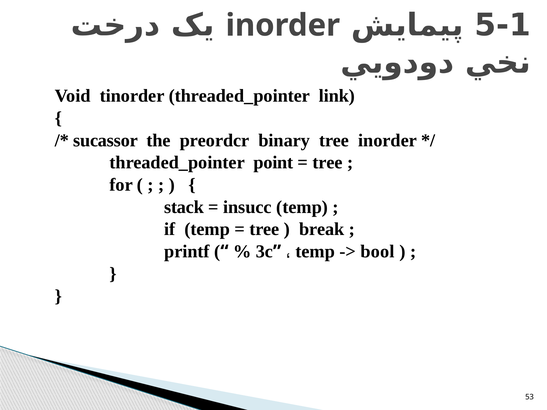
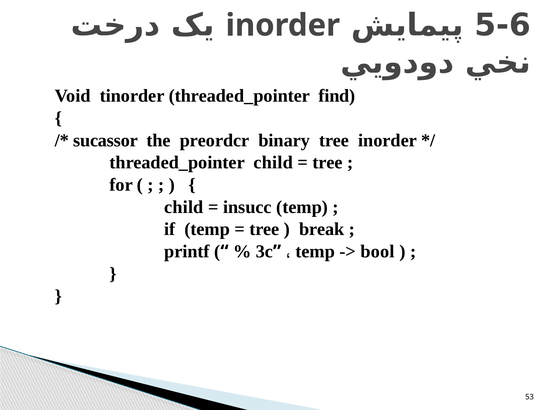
5-1: 5-1 -> 5-6
link: link -> find
threaded_pointer point: point -> child
stack at (184, 207): stack -> child
